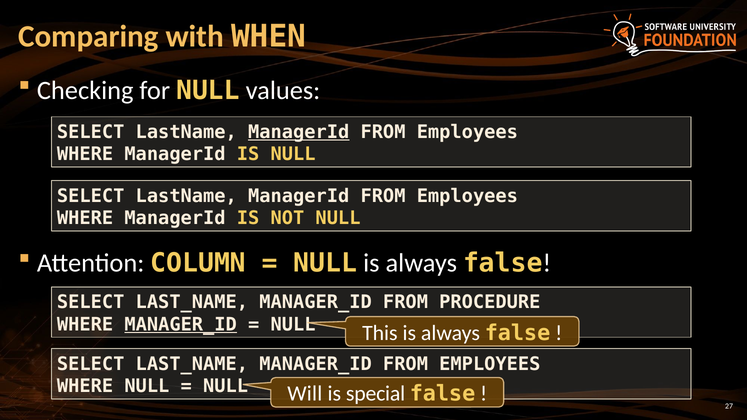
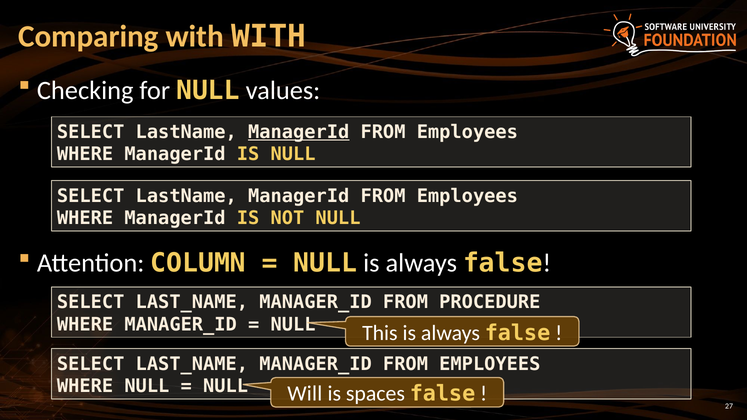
with WHEN: WHEN -> WITH
MANAGER_ID at (181, 325) underline: present -> none
special: special -> spaces
